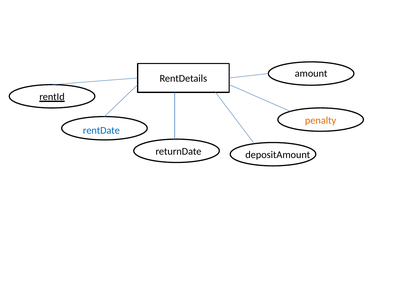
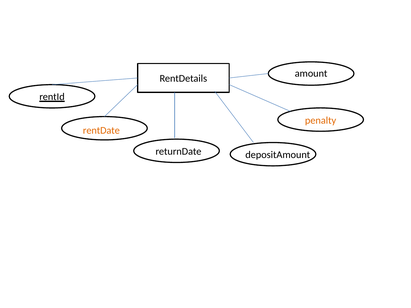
rentDate colour: blue -> orange
